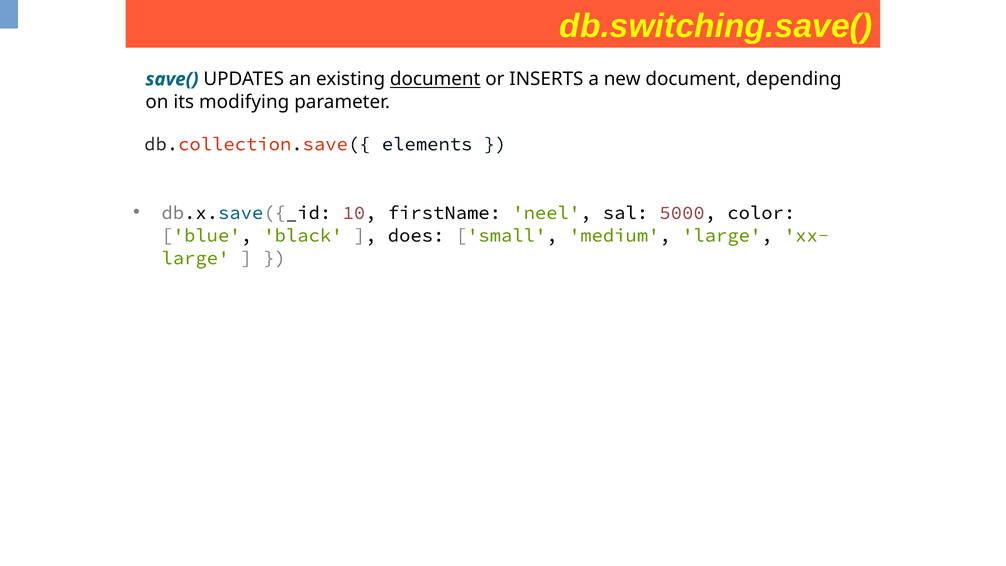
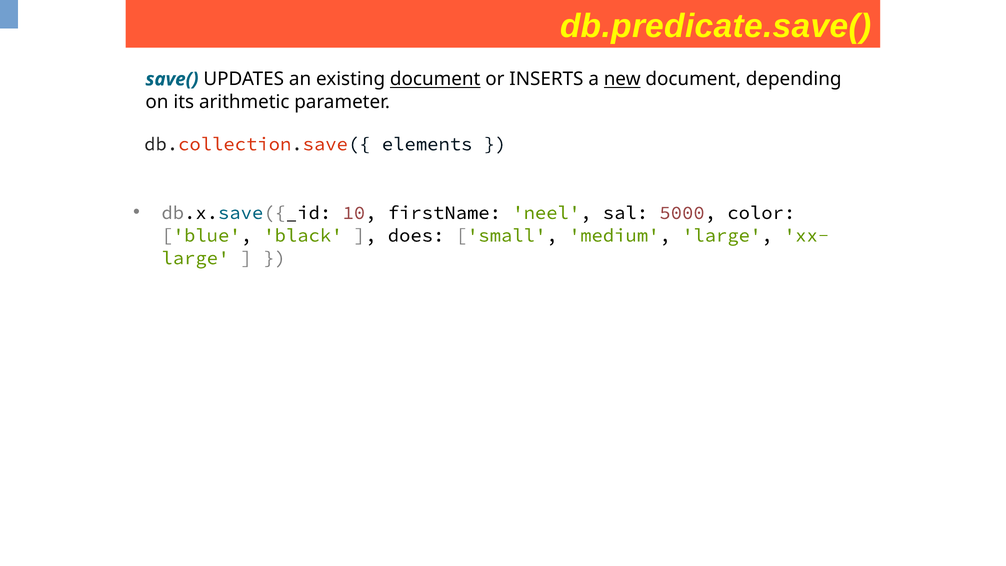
db.switching.save(: db.switching.save( -> db.predicate.save(
new underline: none -> present
modifying: modifying -> arithmetic
